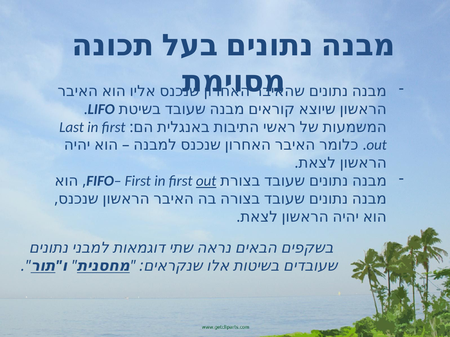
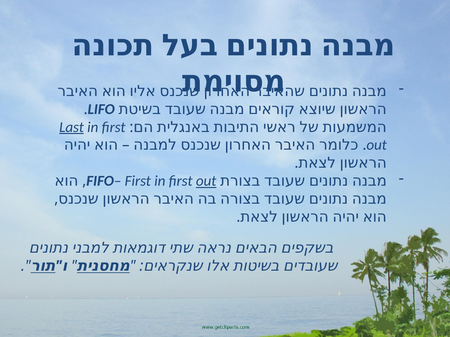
Last underline: none -> present
